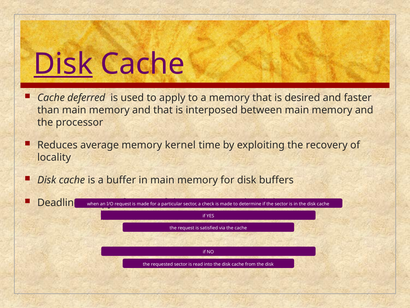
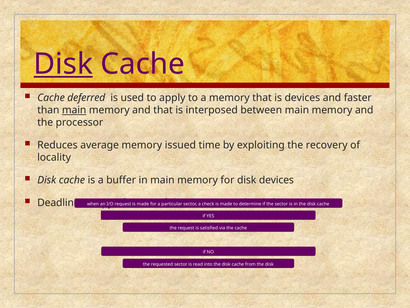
is desired: desired -> devices
main at (74, 110) underline: none -> present
kernel: kernel -> issued
disk buffers: buffers -> devices
